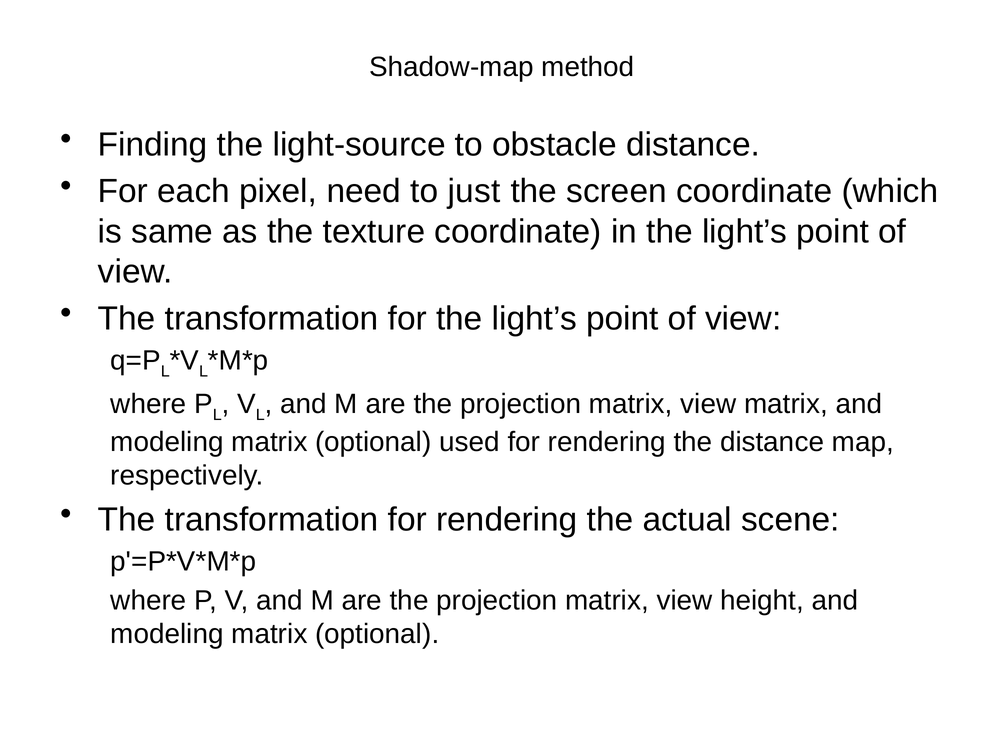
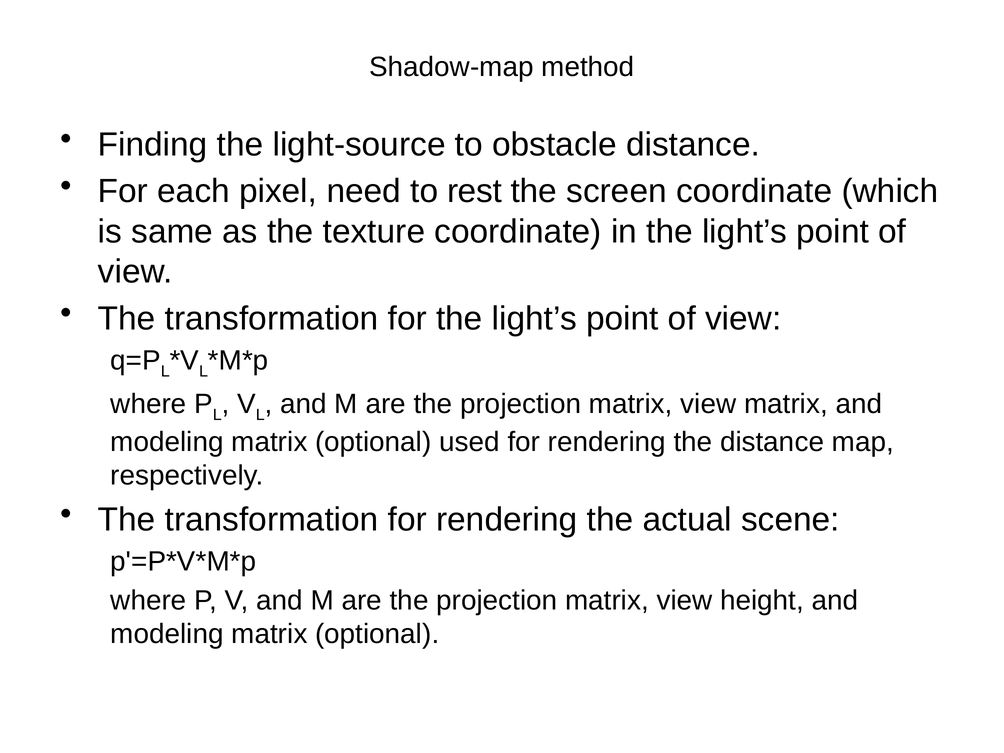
just: just -> rest
